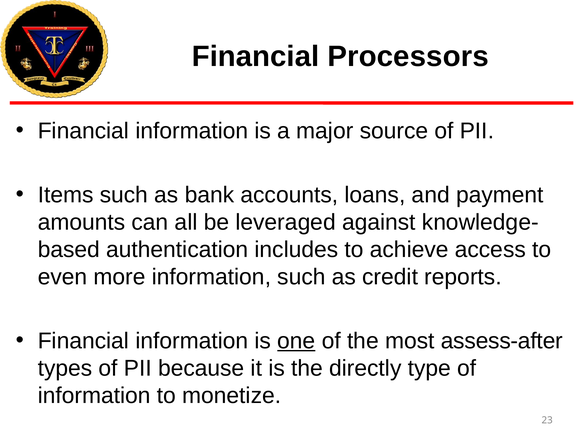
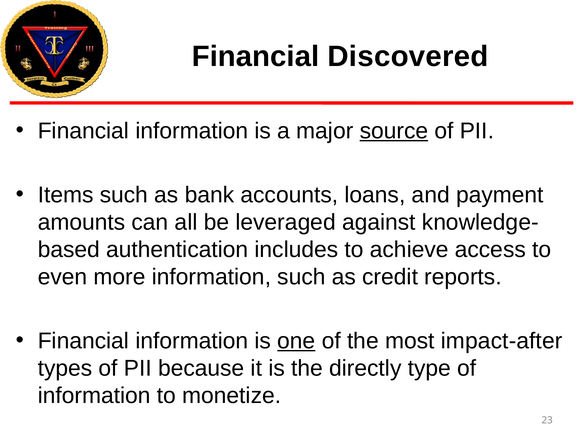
Processors: Processors -> Discovered
source underline: none -> present
assess-after: assess-after -> impact-after
